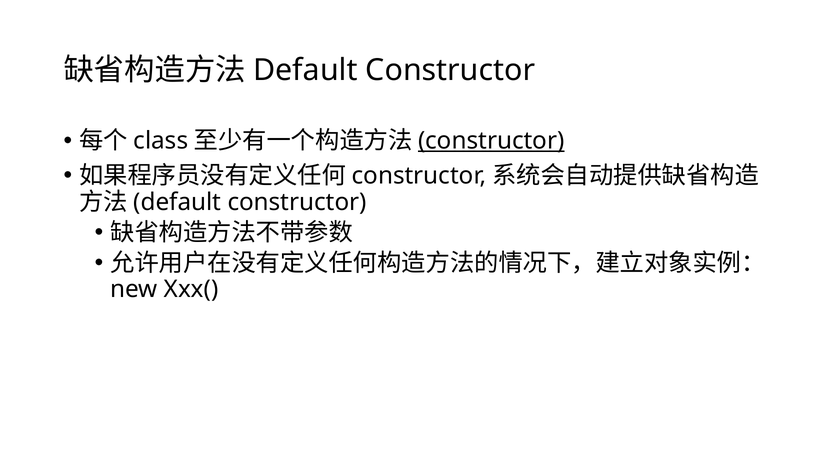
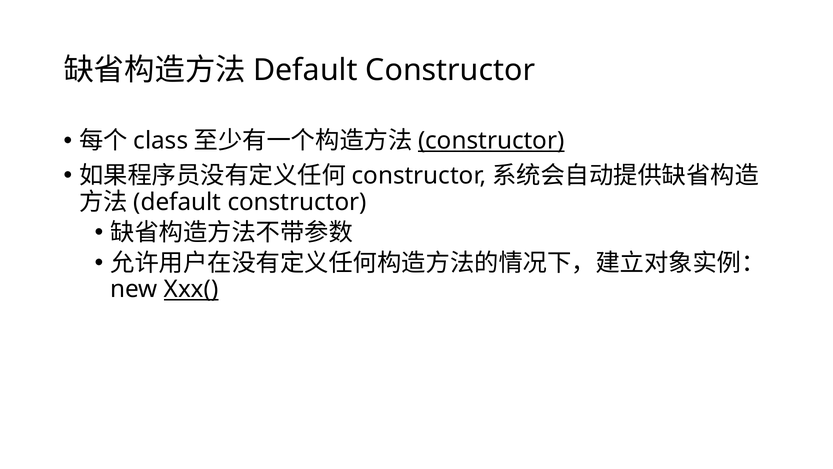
Xxx( underline: none -> present
